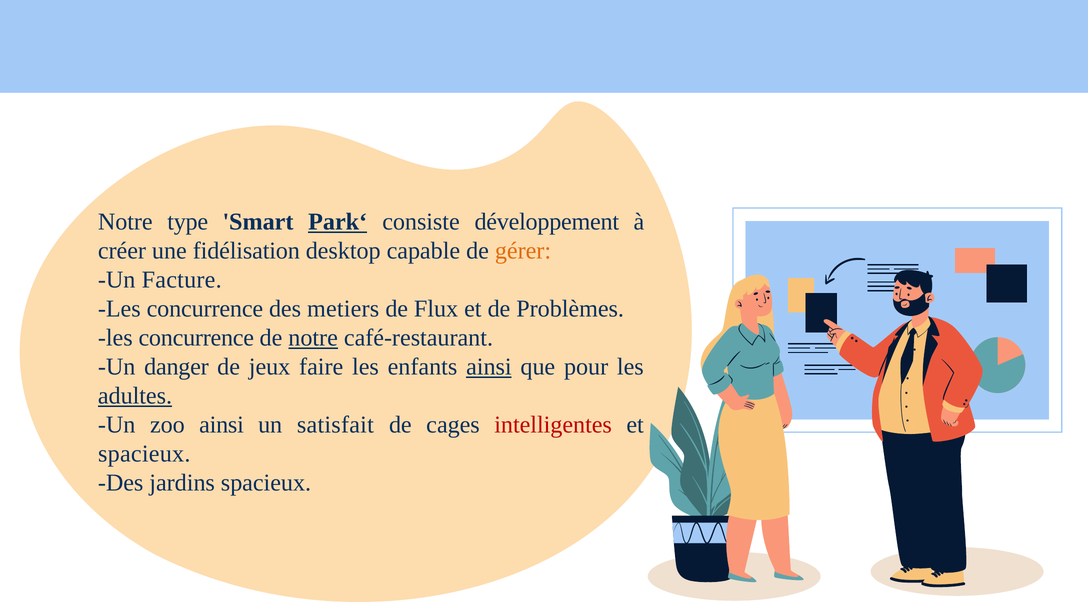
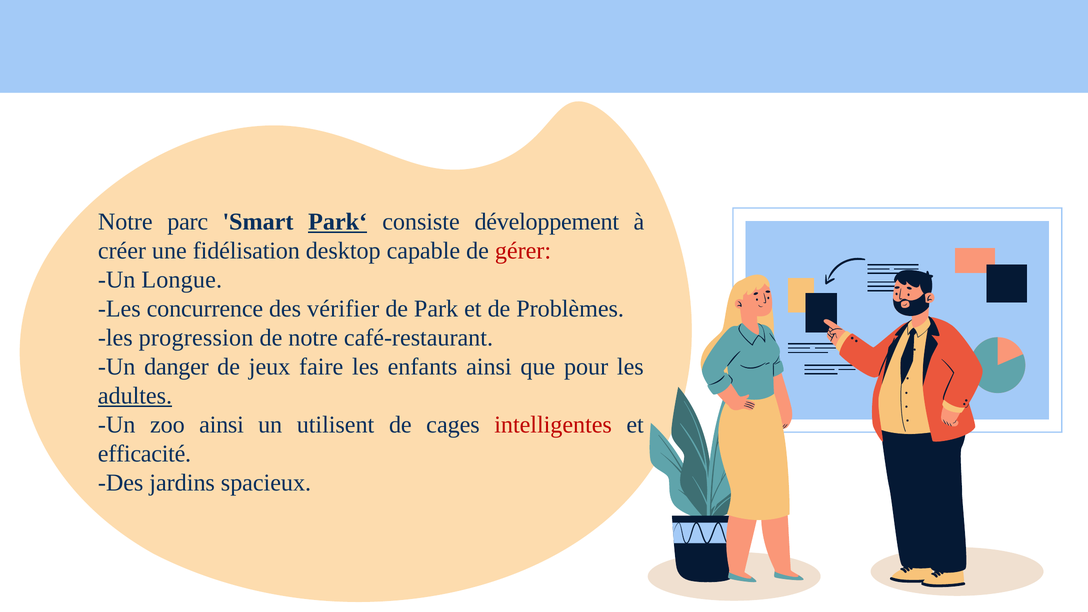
type: type -> parc
gérer colour: orange -> red
Facture: Facture -> Longue
metiers: metiers -> vérifier
Flux: Flux -> Park
concurrence at (196, 338): concurrence -> progression
notre at (313, 338) underline: present -> none
ainsi at (489, 367) underline: present -> none
satisfait: satisfait -> utilisent
spacieux at (144, 454): spacieux -> efficacité
